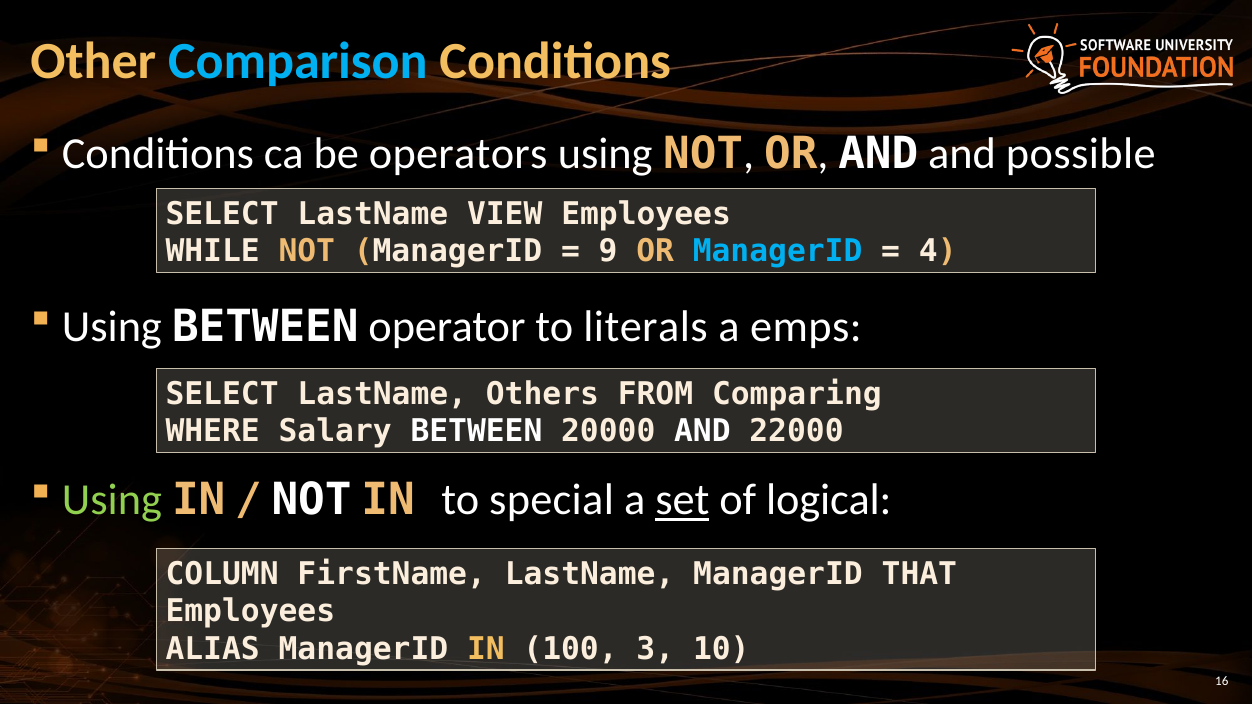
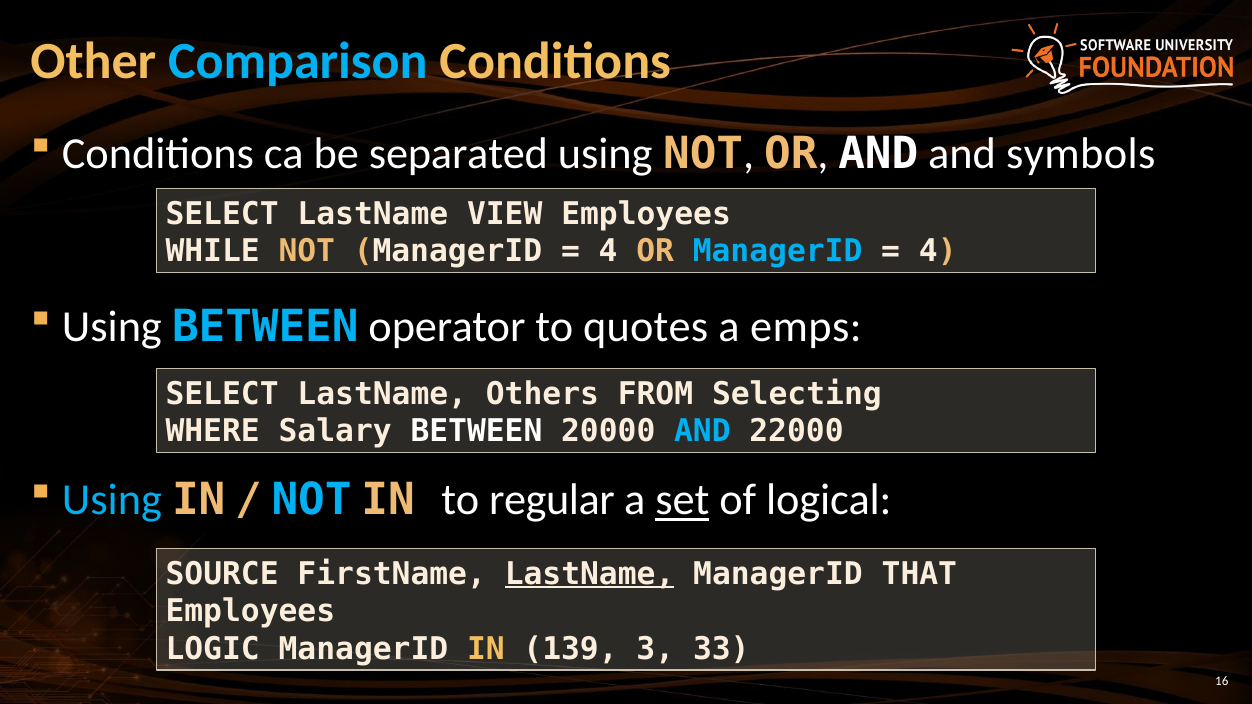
operators: operators -> separated
possible: possible -> symbols
9 at (608, 252): 9 -> 4
BETWEEN at (265, 327) colour: white -> light blue
literals: literals -> quotes
Comparing: Comparing -> Selecting
AND at (702, 432) colour: white -> light blue
Using at (112, 501) colour: light green -> light blue
NOT at (312, 501) colour: white -> light blue
special: special -> regular
COLUMN: COLUMN -> SOURCE
LastName at (590, 574) underline: none -> present
ALIAS: ALIAS -> LOGIC
100: 100 -> 139
10: 10 -> 33
